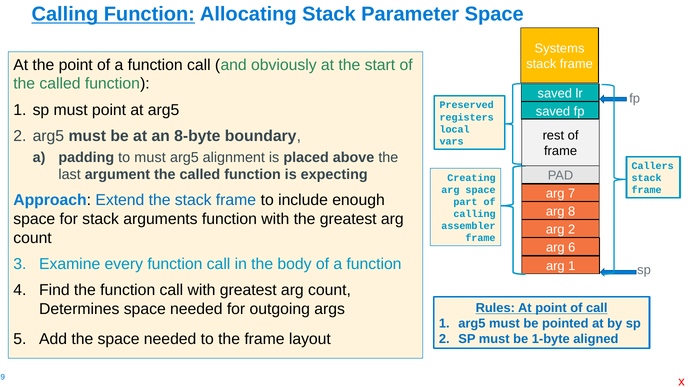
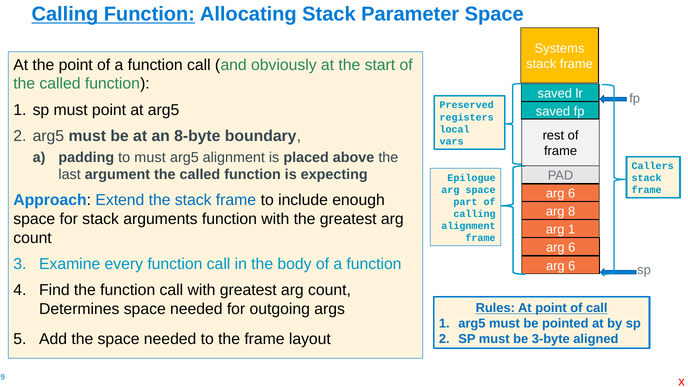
Creating: Creating -> Epilogue
7 at (572, 194): 7 -> 6
assembler at (468, 226): assembler -> alignment
arg 2: 2 -> 1
1 at (572, 266): 1 -> 6
1-byte: 1-byte -> 3-byte
